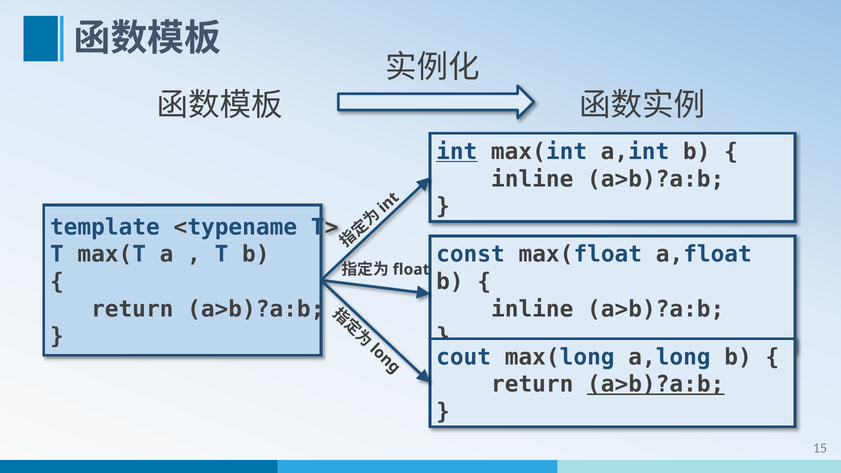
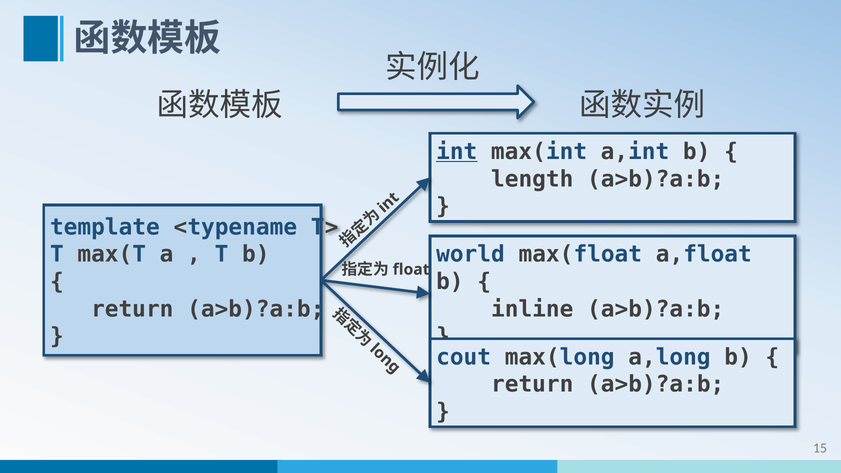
inline at (532, 179): inline -> length
const: const -> world
a>b)?a:b at (656, 384) underline: present -> none
